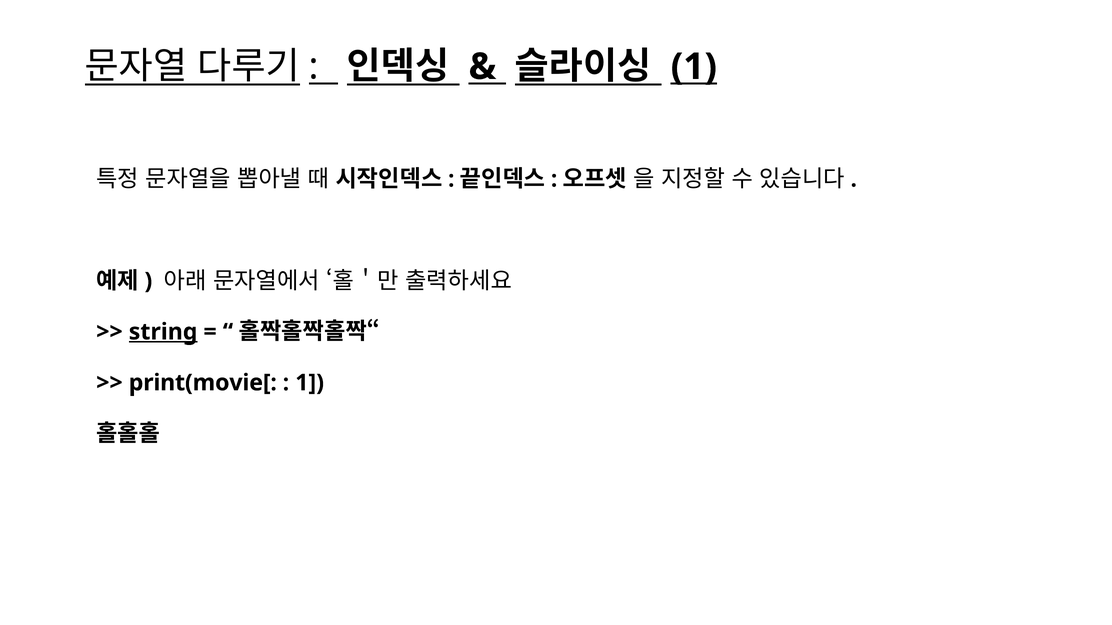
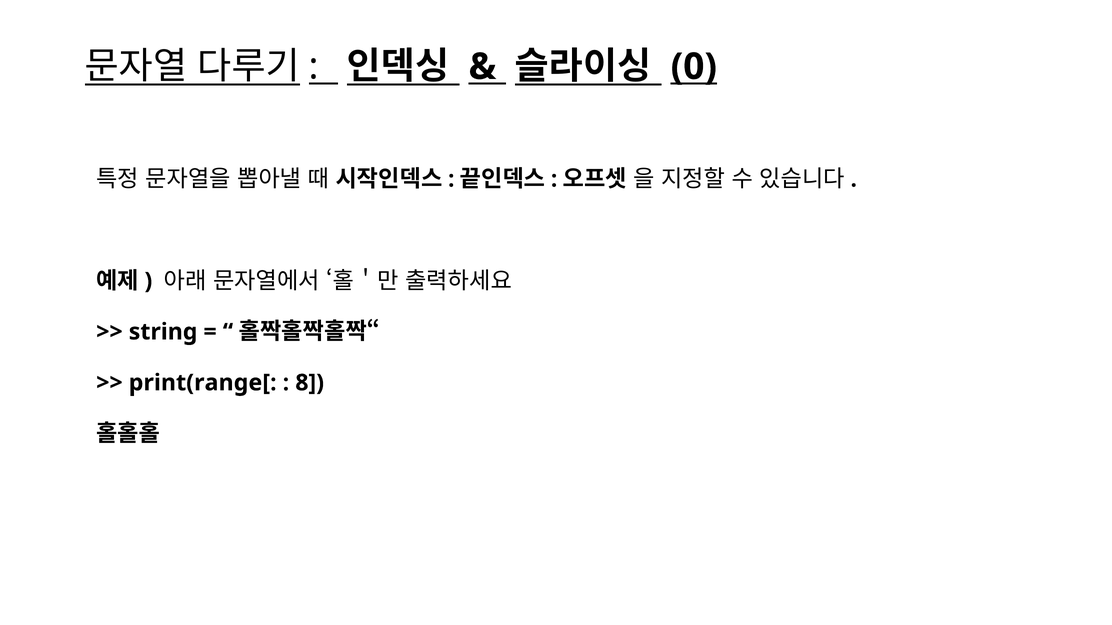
1 at (694, 67): 1 -> 0
string underline: present -> none
print(movie[: print(movie[ -> print(range[
1 at (310, 383): 1 -> 8
